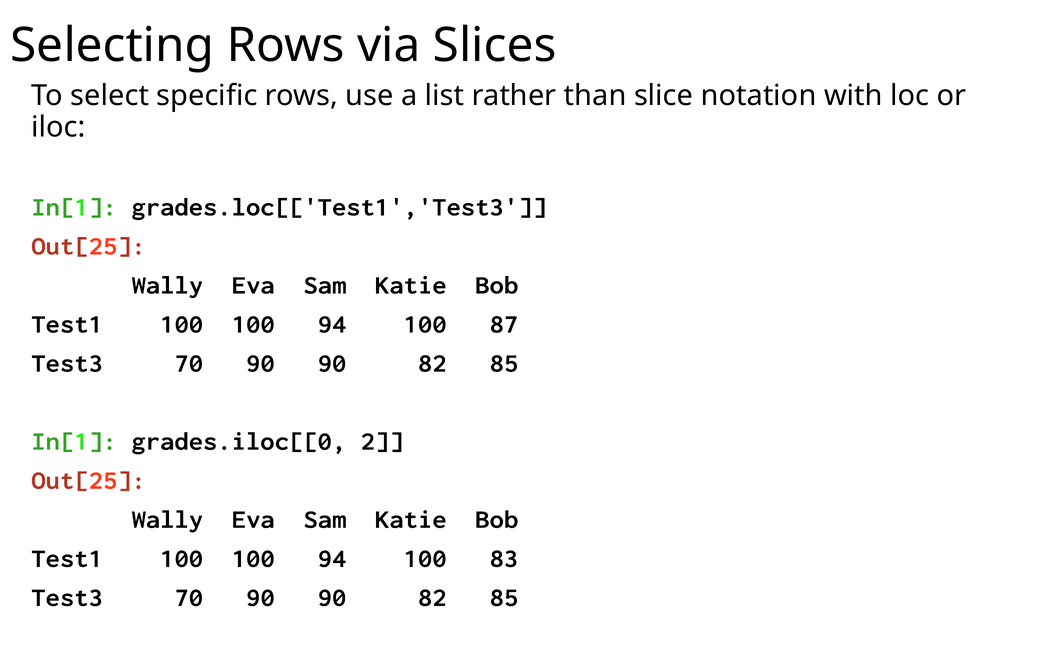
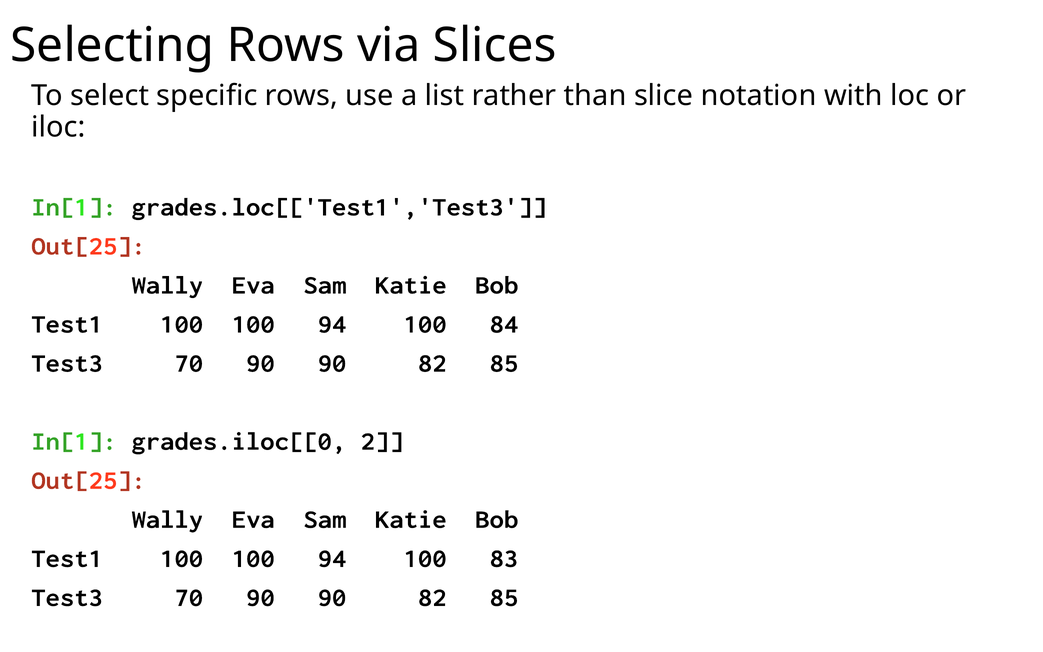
87: 87 -> 84
